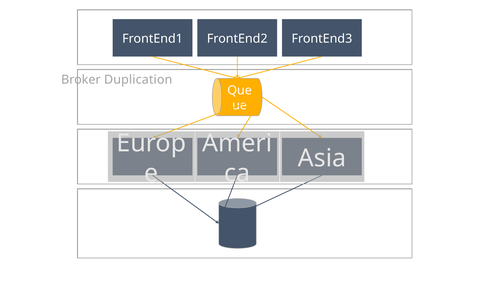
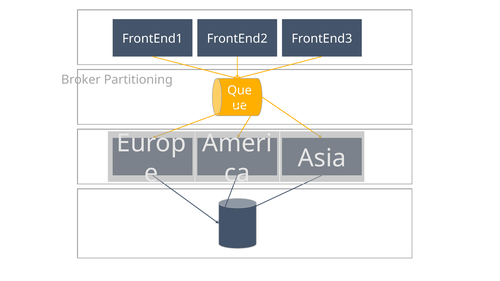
Duplication: Duplication -> Partitioning
